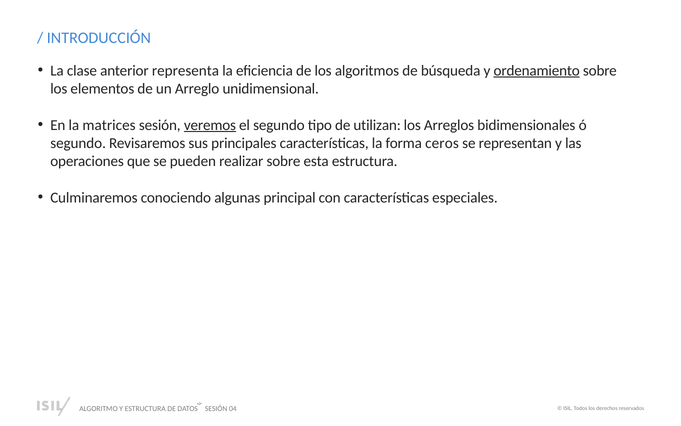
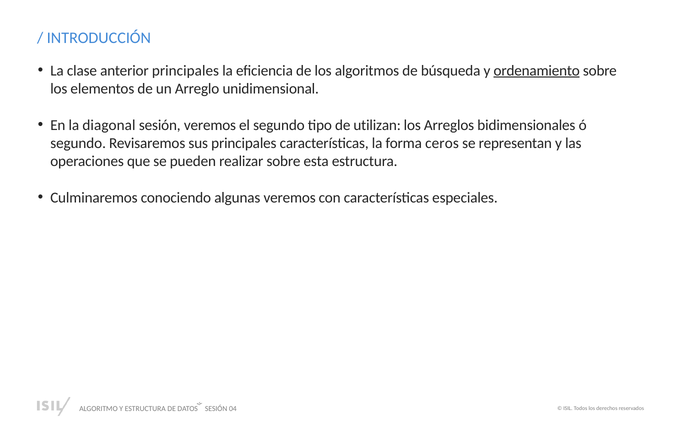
anterior representa: representa -> principales
matrices: matrices -> diagonal
veremos at (210, 125) underline: present -> none
algunas principal: principal -> veremos
